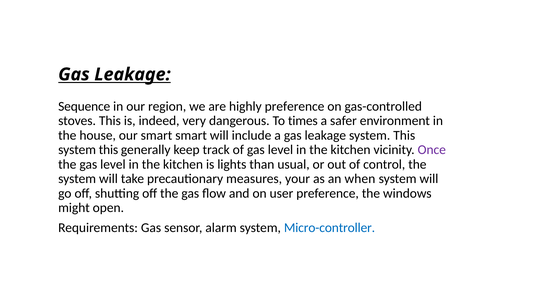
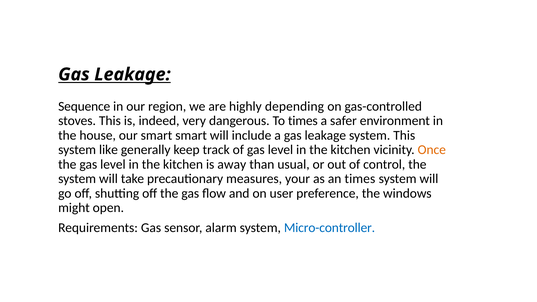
highly preference: preference -> depending
this at (109, 150): this -> like
Once colour: purple -> orange
lights: lights -> away
an when: when -> times
